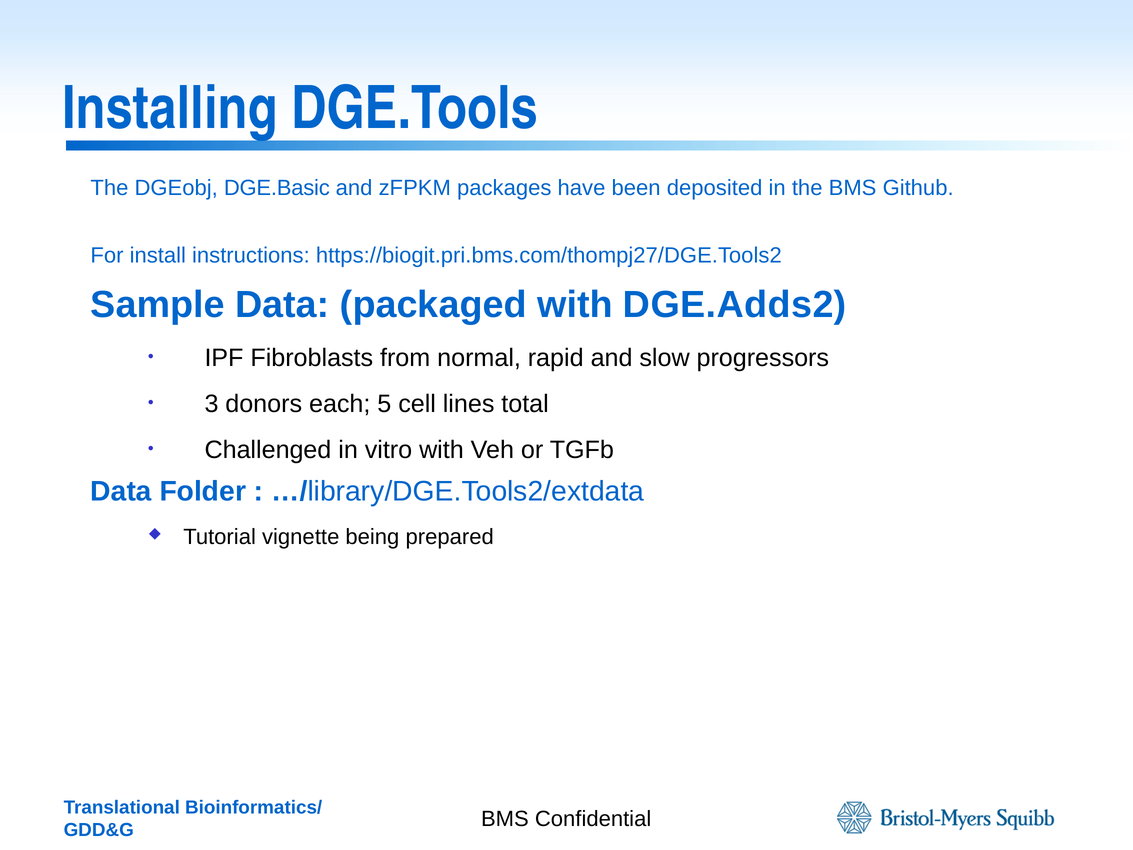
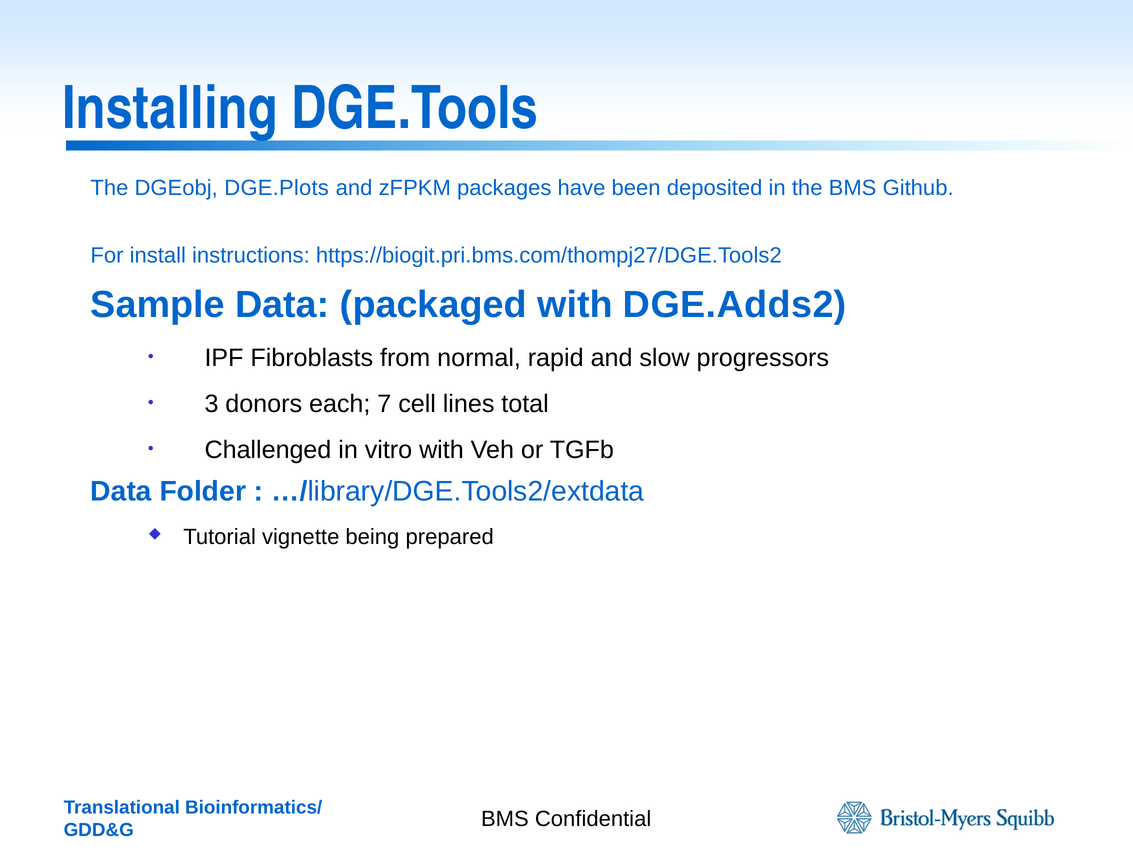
DGE.Basic: DGE.Basic -> DGE.Plots
5: 5 -> 7
